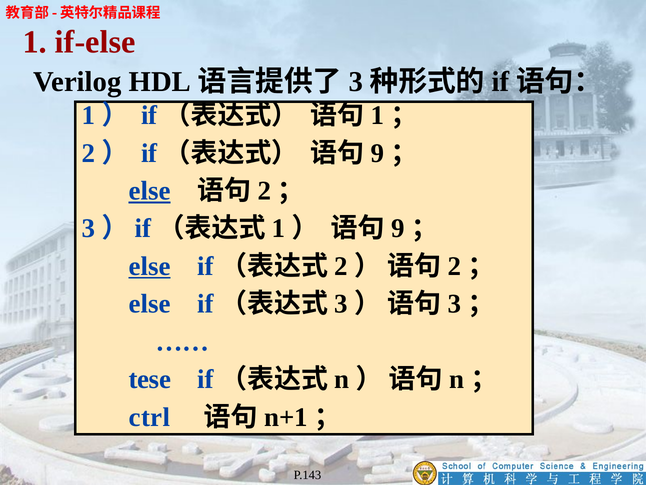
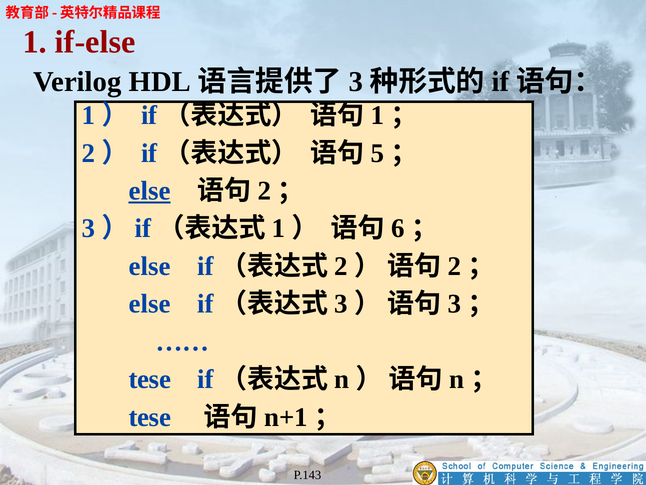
9 at (378, 153): 9 -> 5
9 at (398, 228): 9 -> 6
else at (150, 266) underline: present -> none
ctrl at (149, 417): ctrl -> tese
